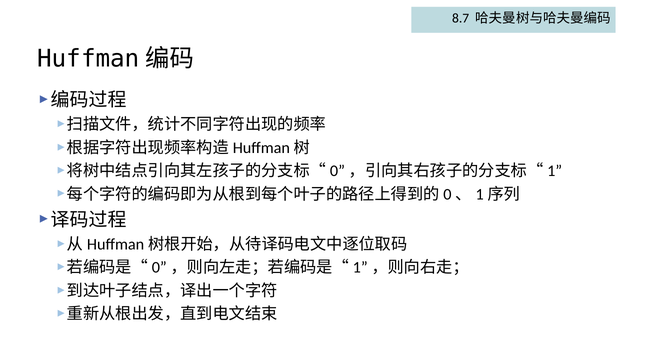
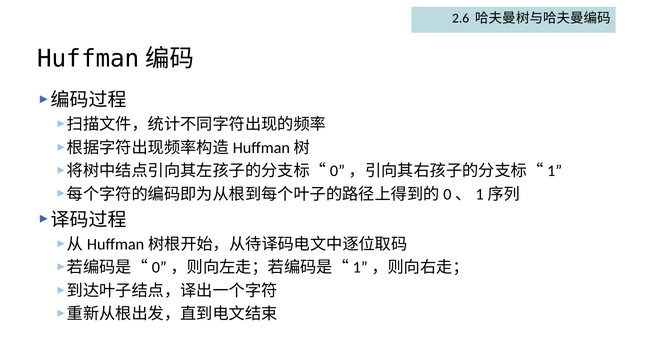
8.7: 8.7 -> 2.6
